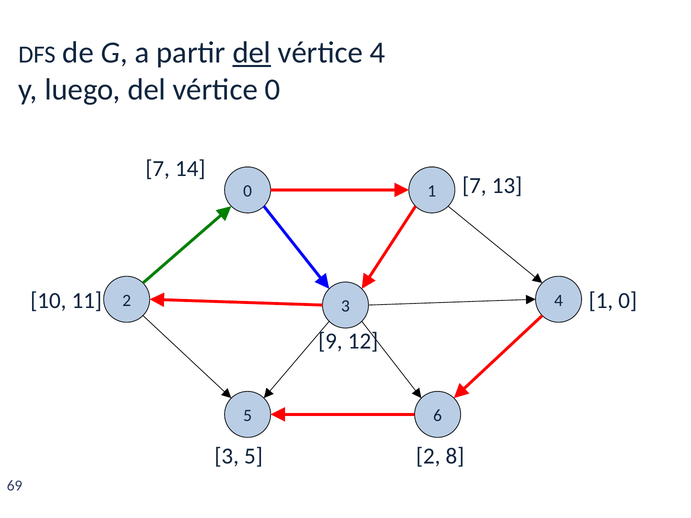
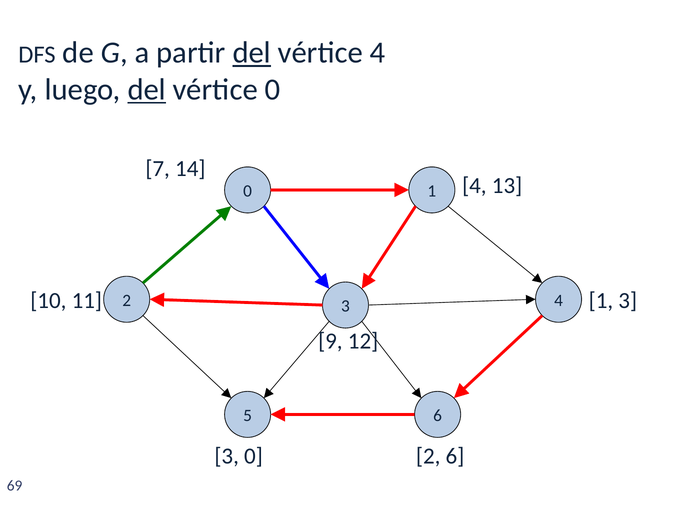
del at (147, 90) underline: none -> present
7 at (474, 186): 7 -> 4
1 0: 0 -> 3
3 5: 5 -> 0
2 8: 8 -> 6
